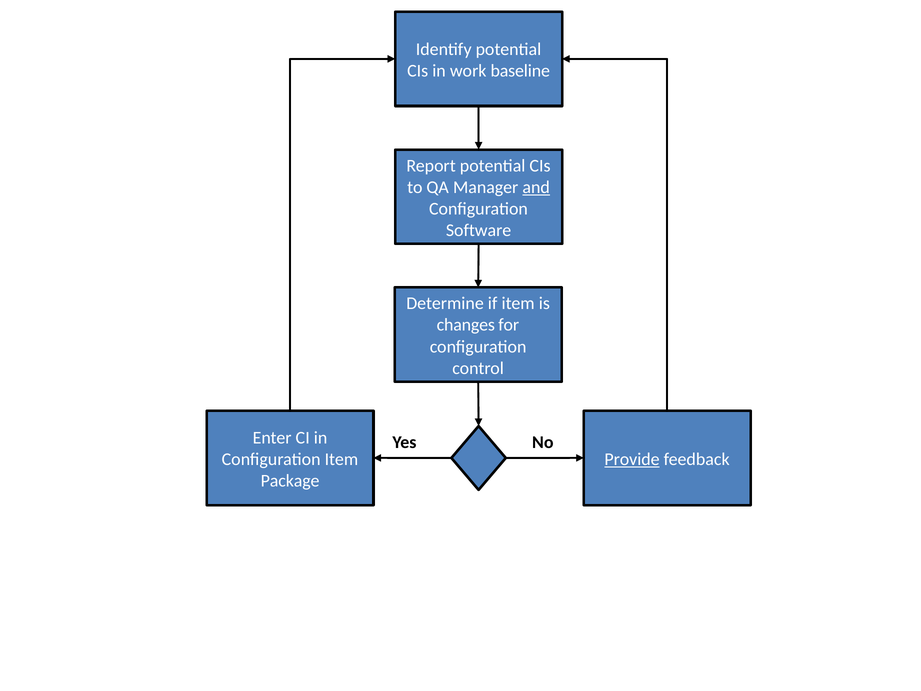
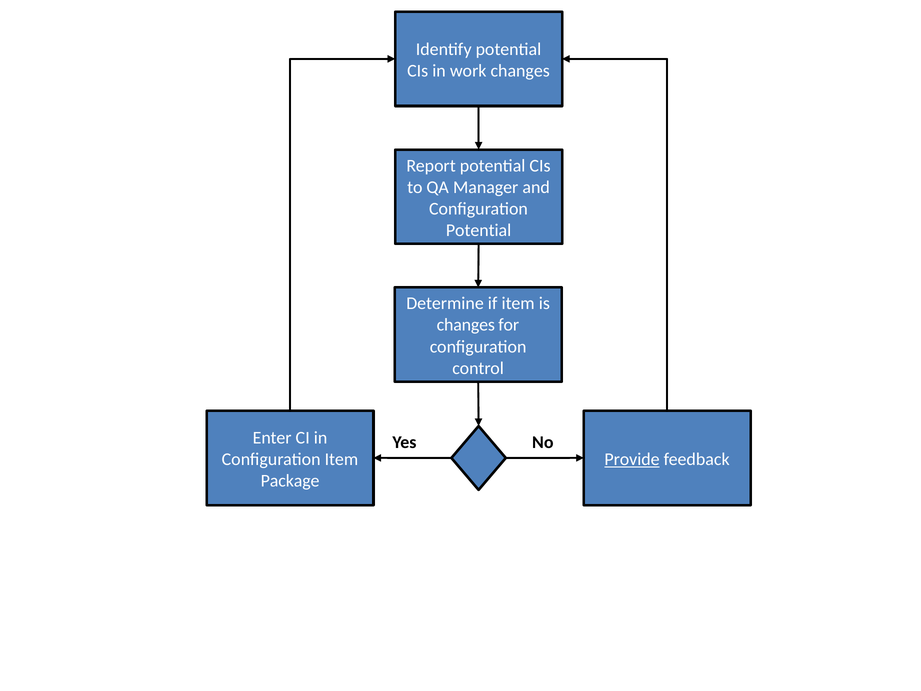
work baseline: baseline -> changes
and underline: present -> none
Software at (479, 230): Software -> Potential
